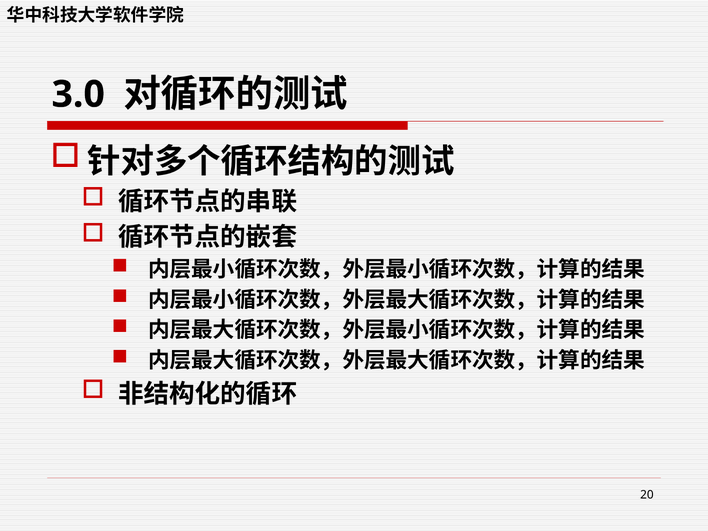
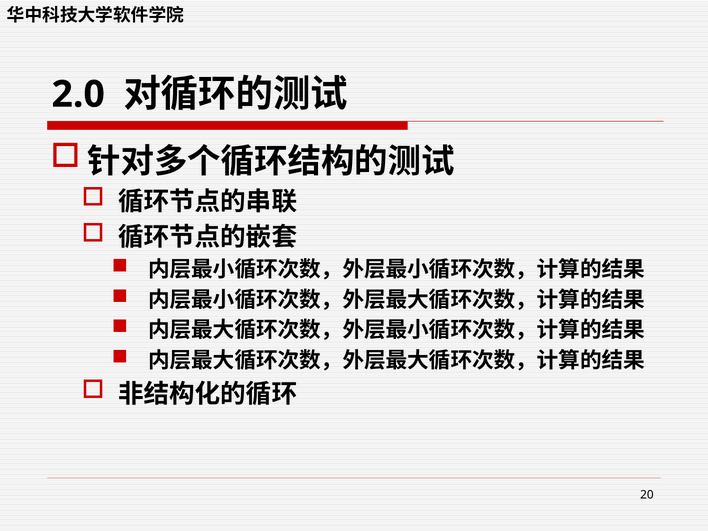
3.0: 3.0 -> 2.0
